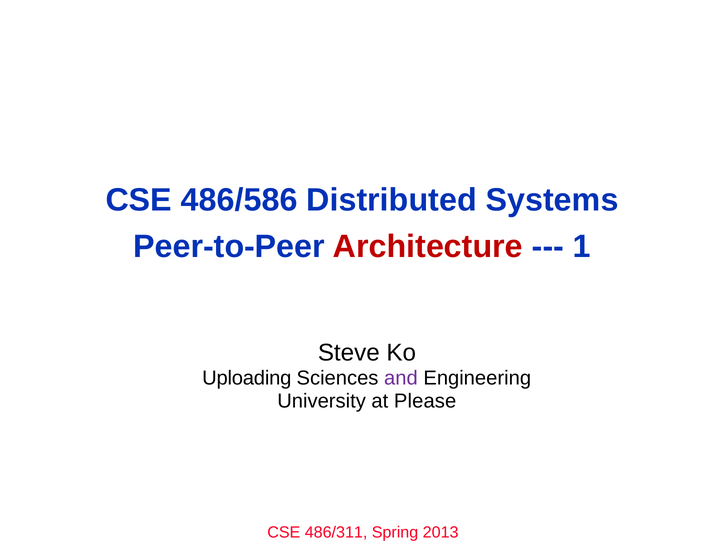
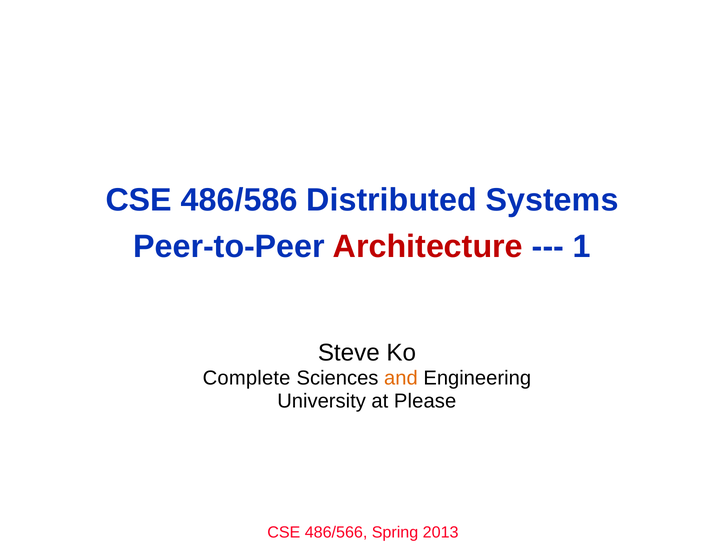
Uploading: Uploading -> Complete
and colour: purple -> orange
486/311: 486/311 -> 486/566
